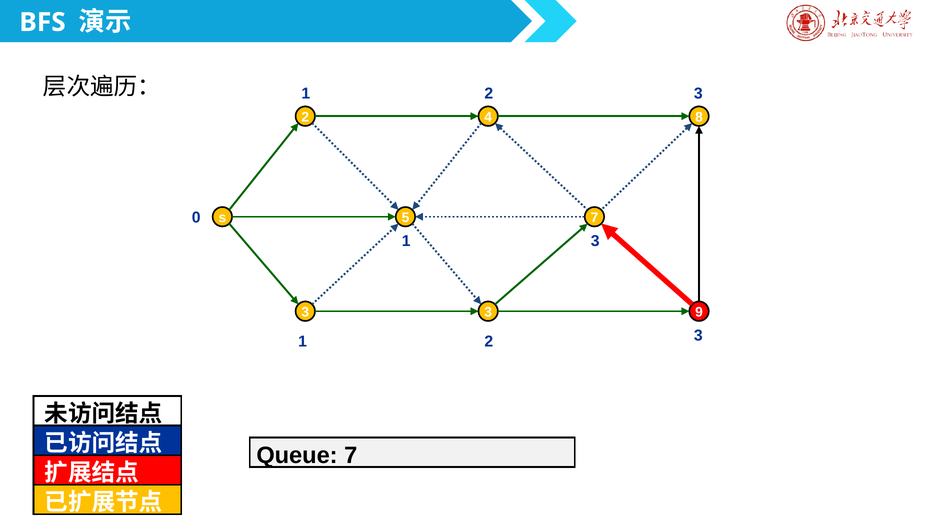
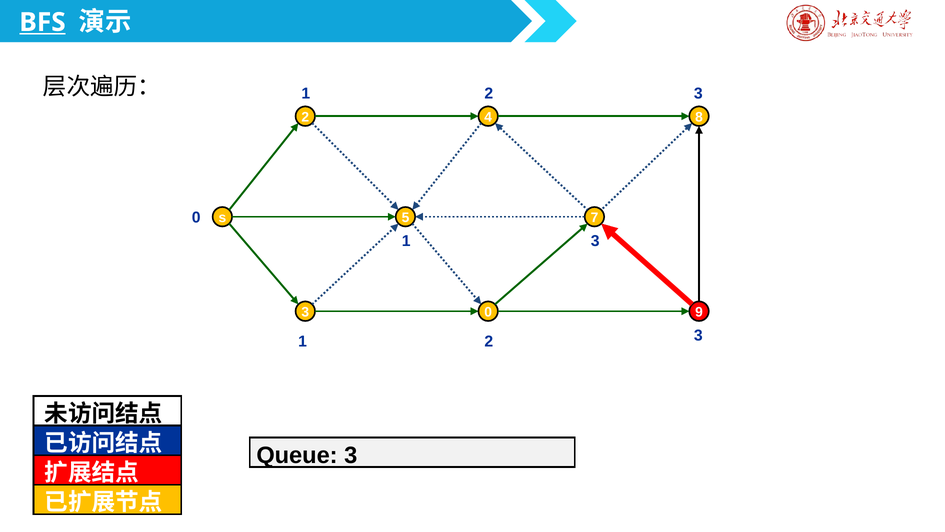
BFS underline: none -> present
3 at (488, 312): 3 -> 0
Queue 7: 7 -> 3
